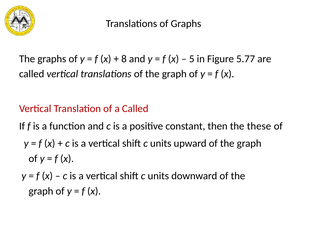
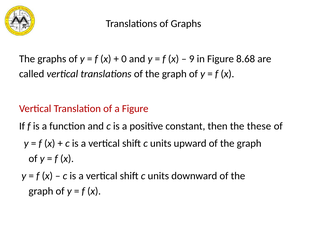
8: 8 -> 0
5: 5 -> 9
5.77: 5.77 -> 8.68
a Called: Called -> Figure
